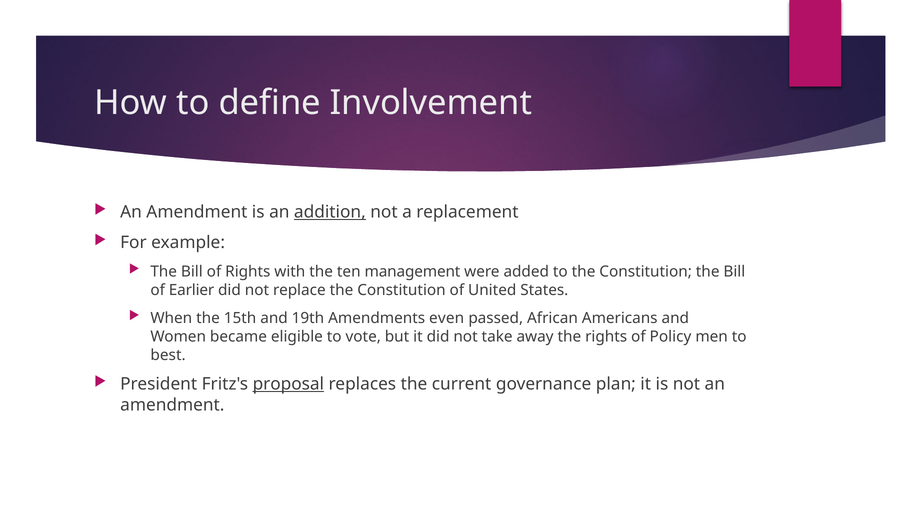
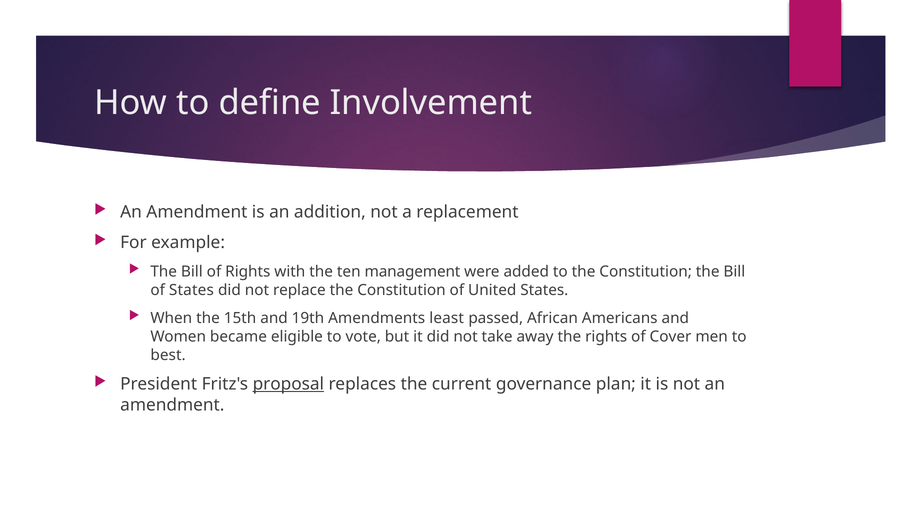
addition underline: present -> none
of Earlier: Earlier -> States
even: even -> least
Policy: Policy -> Cover
